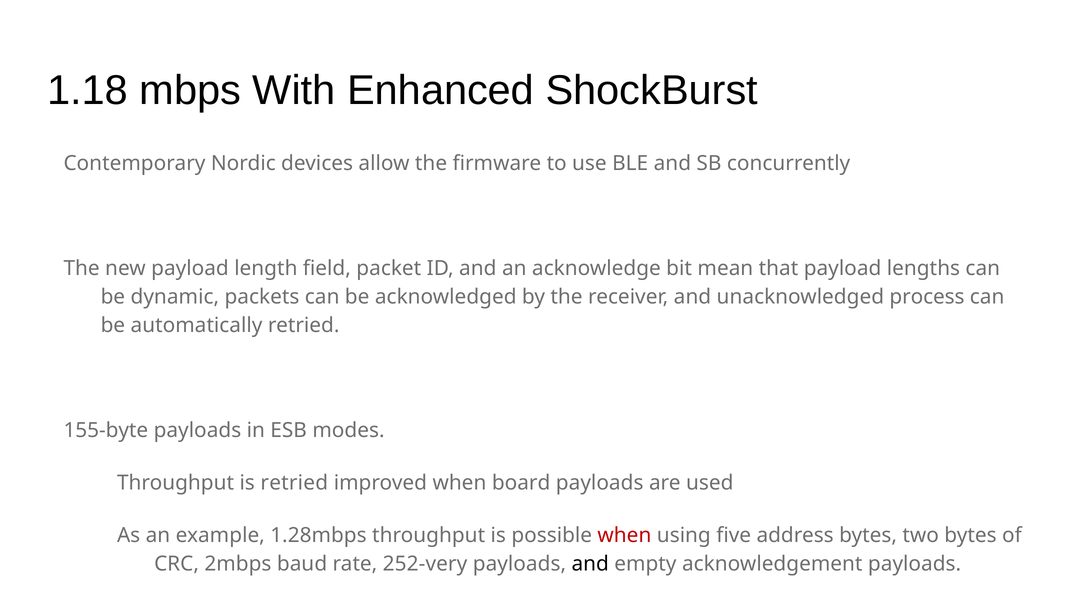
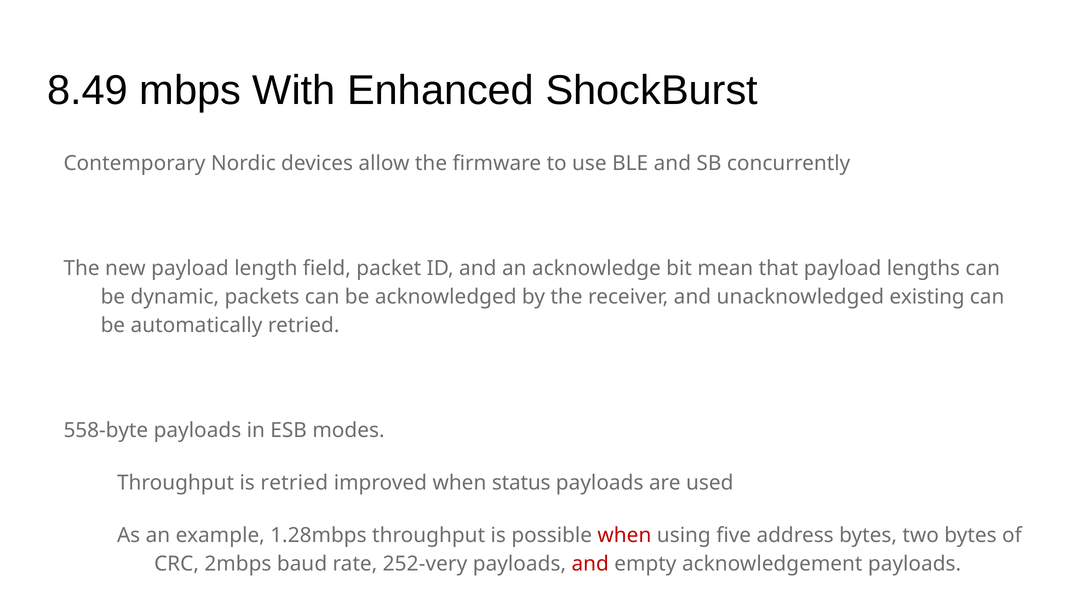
1.18: 1.18 -> 8.49
process: process -> existing
155-byte: 155-byte -> 558-byte
board: board -> status
and at (590, 564) colour: black -> red
